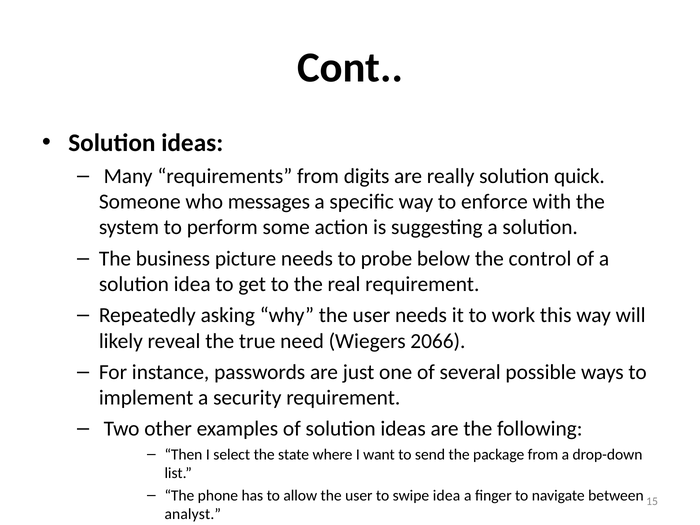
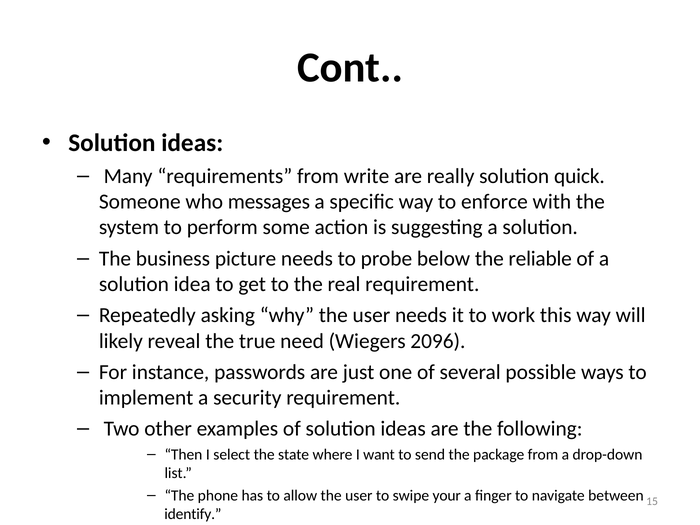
digits: digits -> write
control: control -> reliable
2066: 2066 -> 2096
swipe idea: idea -> your
analyst: analyst -> identify
